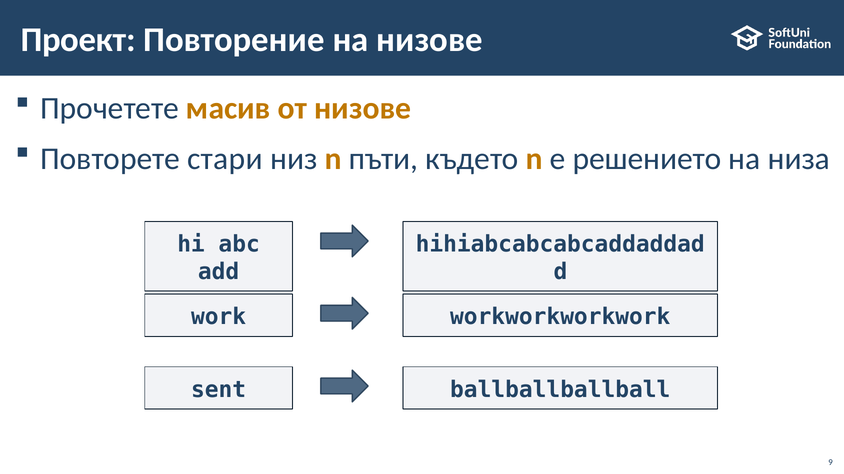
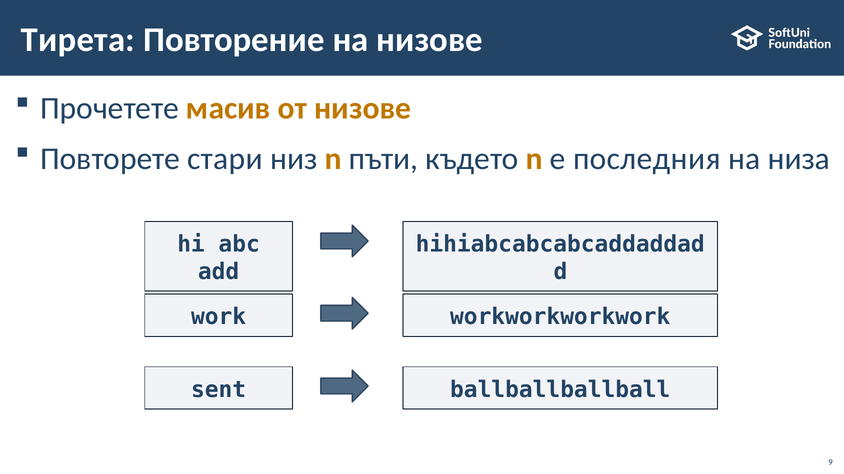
Проект: Проект -> Тирета
решението: решението -> последния
